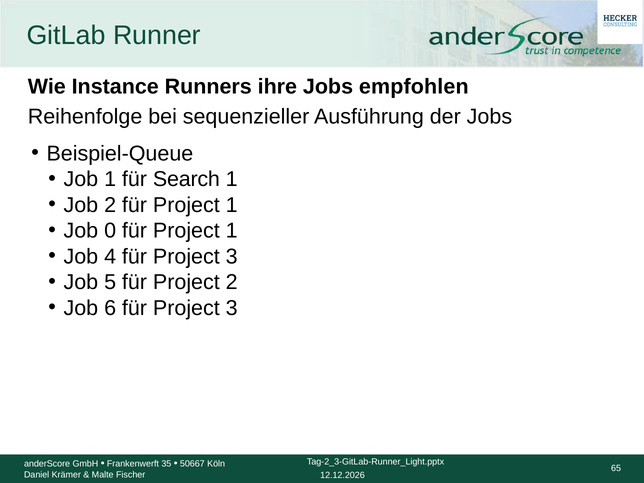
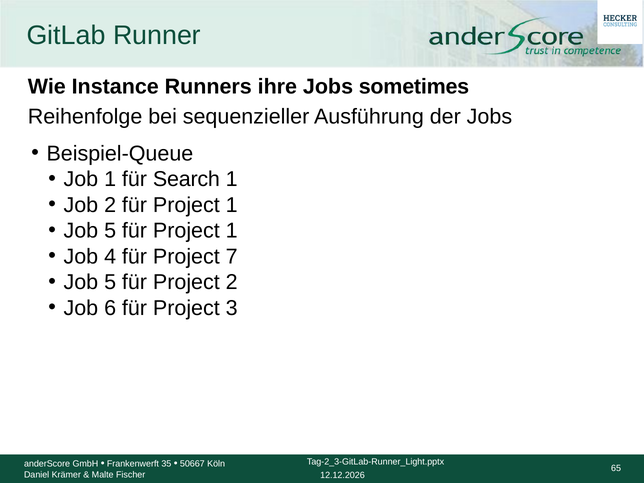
empfohlen: empfohlen -> sometimes
0 at (110, 231): 0 -> 5
4 für Project 3: 3 -> 7
